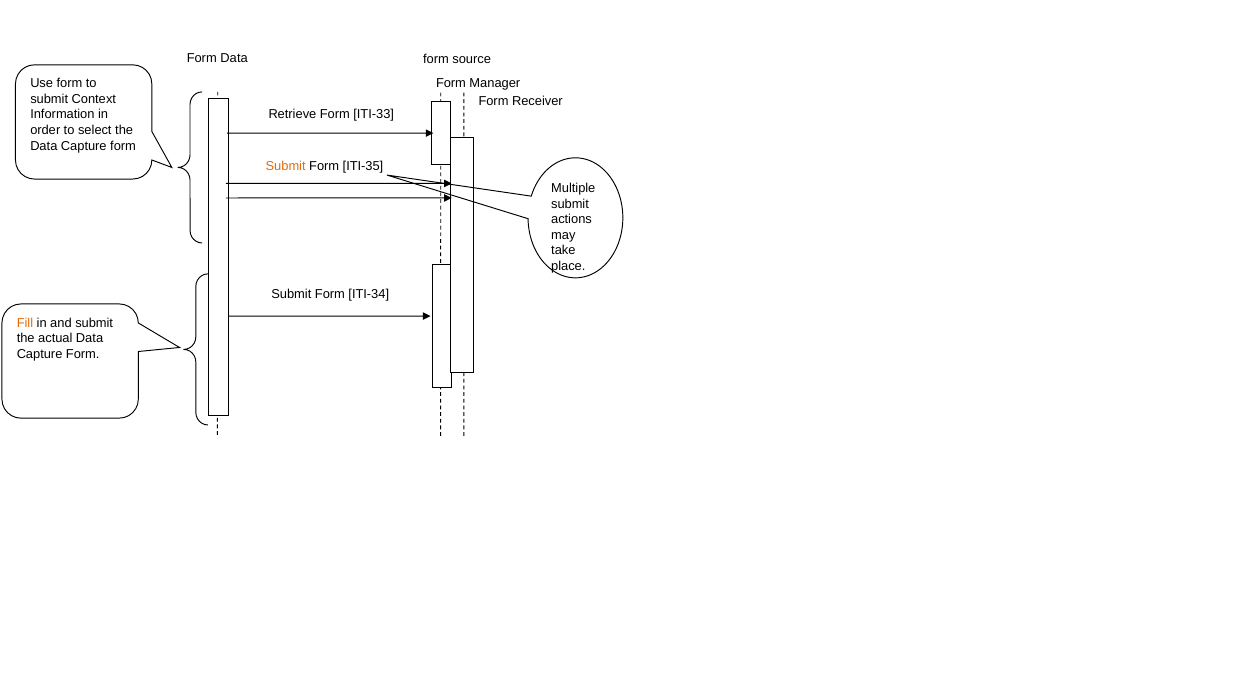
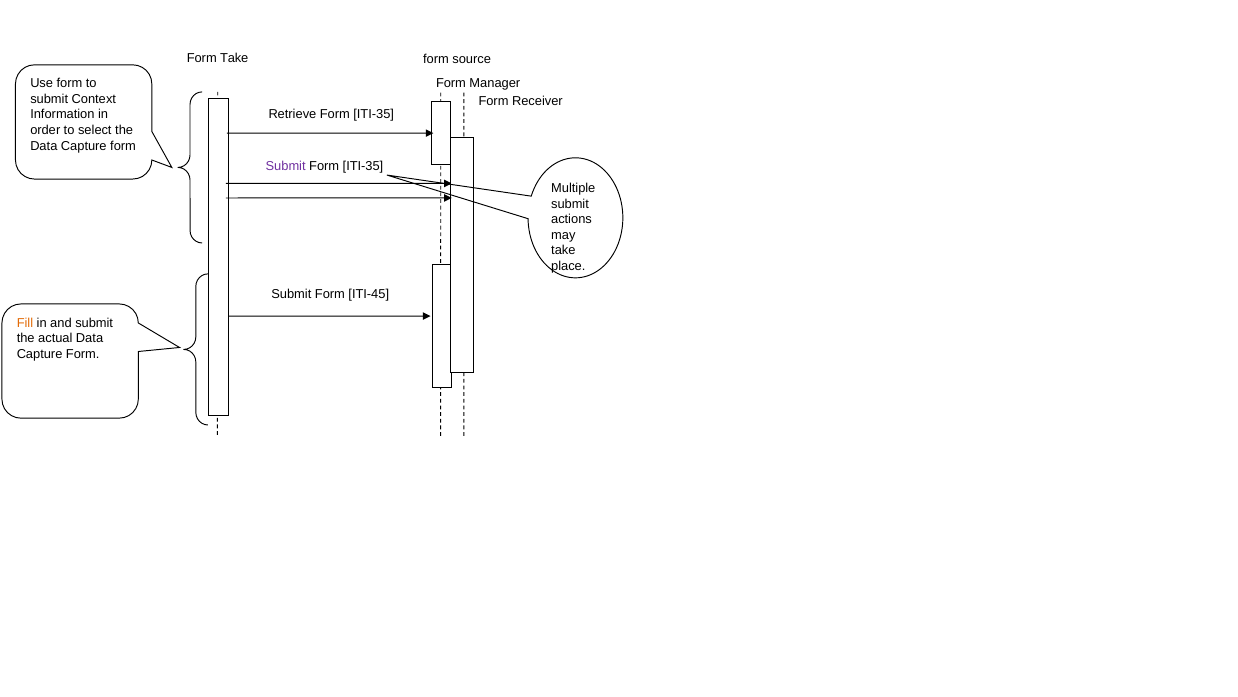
Form Data: Data -> Take
Retrieve Form ITI-33: ITI-33 -> ITI-35
Submit at (286, 166) colour: orange -> purple
ITI-34: ITI-34 -> ITI-45
